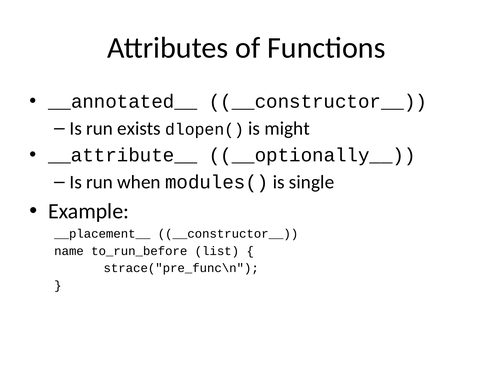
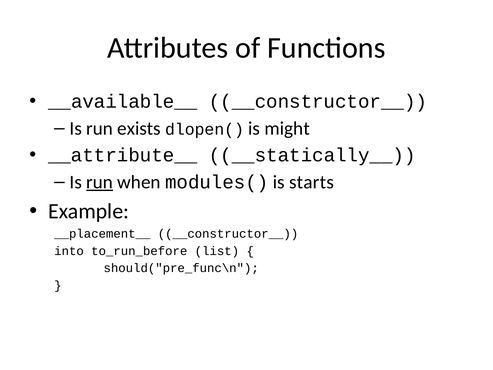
__annotated__: __annotated__ -> __available__
__optionally__: __optionally__ -> __statically__
run at (100, 182) underline: none -> present
single: single -> starts
name: name -> into
strace("pre_func\n: strace("pre_func\n -> should("pre_func\n
